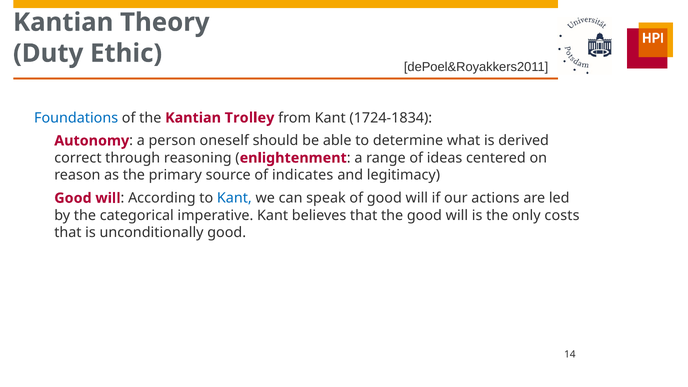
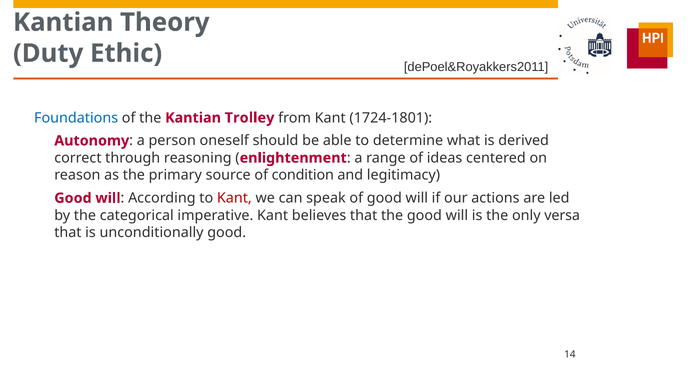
1724-1834: 1724-1834 -> 1724-1801
indicates: indicates -> condition
Kant at (234, 198) colour: blue -> red
costs: costs -> versa
